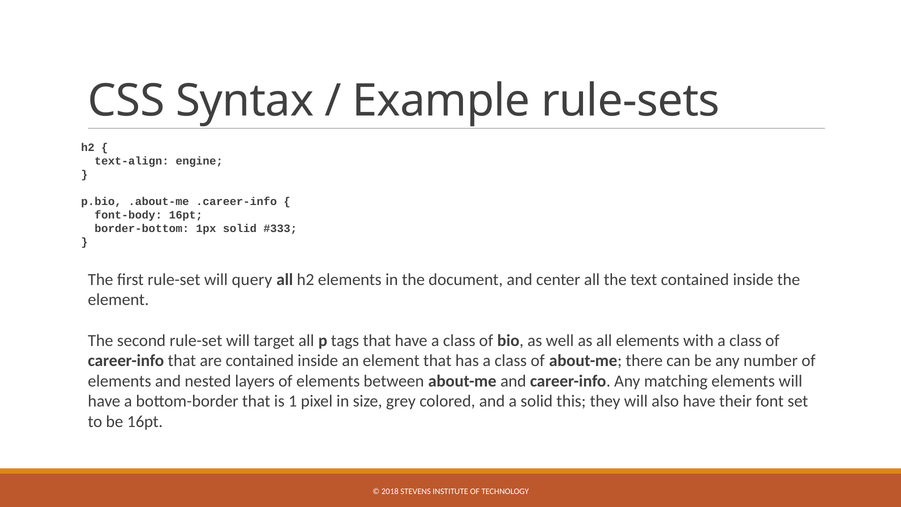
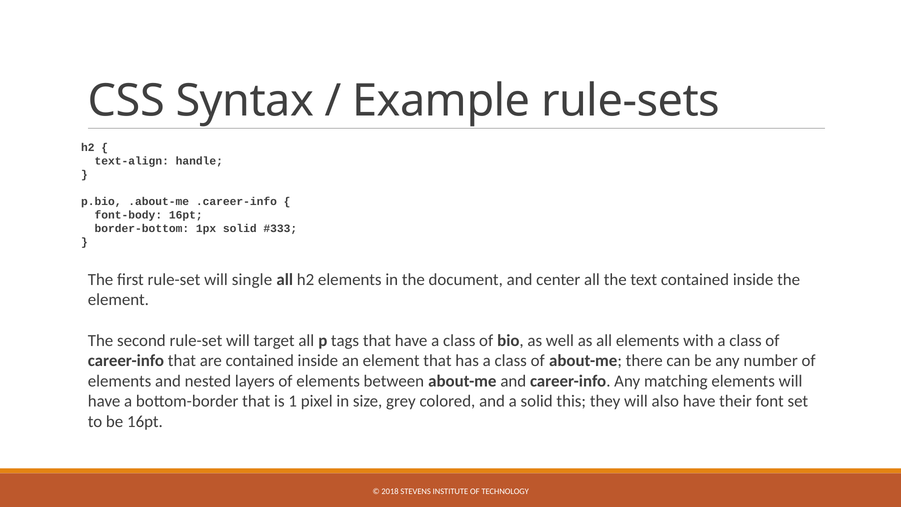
engine: engine -> handle
query: query -> single
